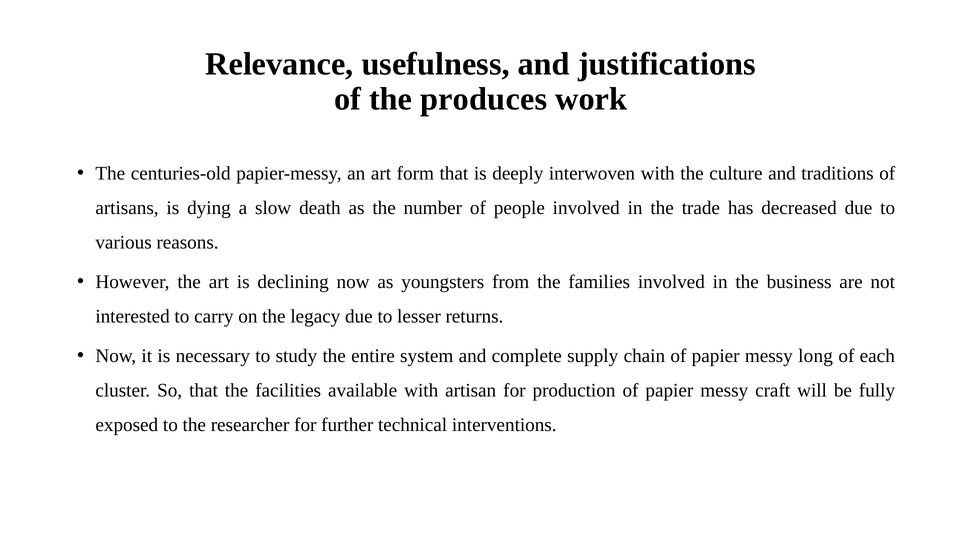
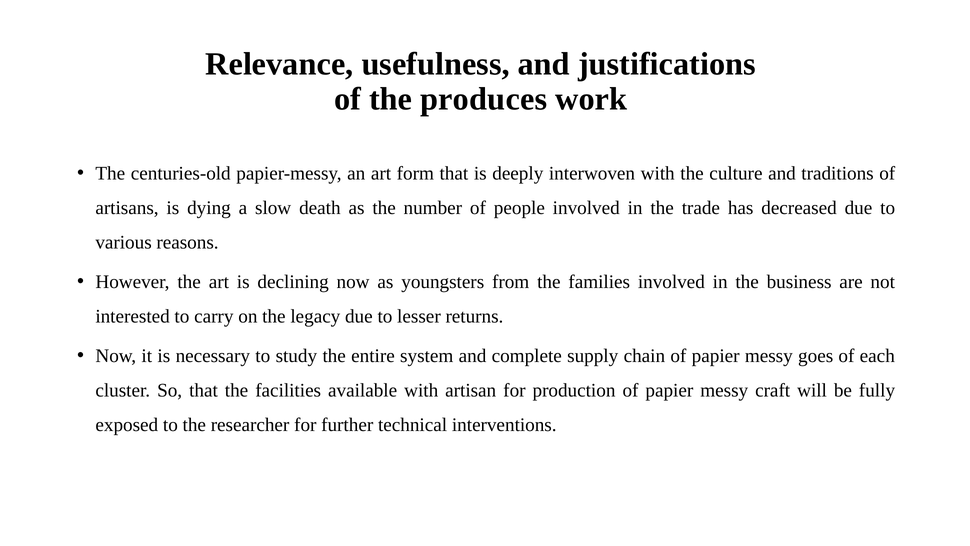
long: long -> goes
